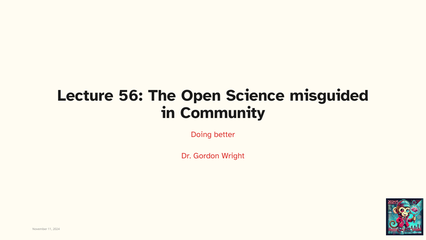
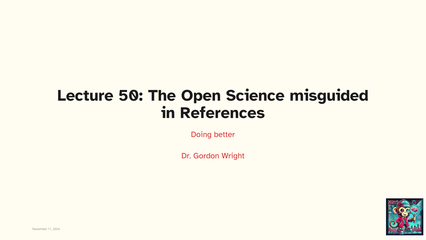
56: 56 -> 50
Community: Community -> References
